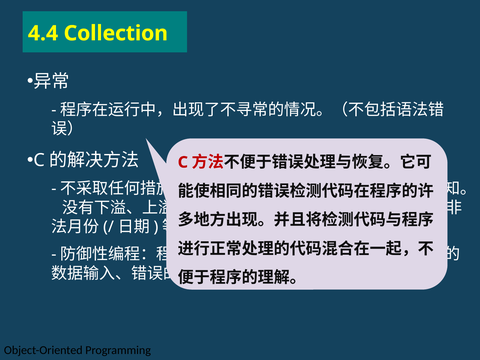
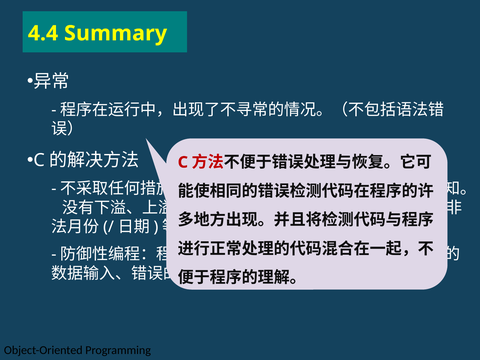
Collection: Collection -> Summary
